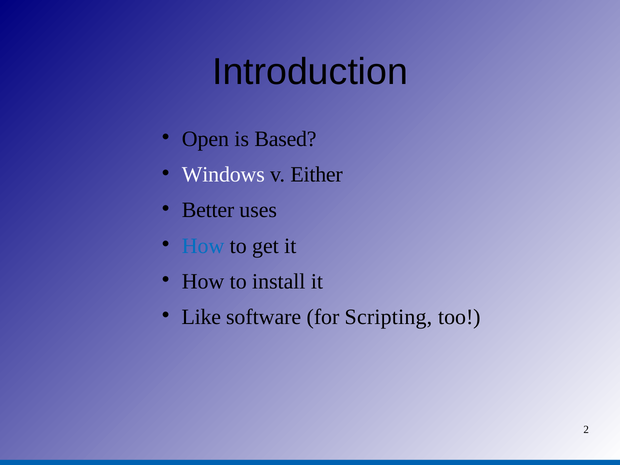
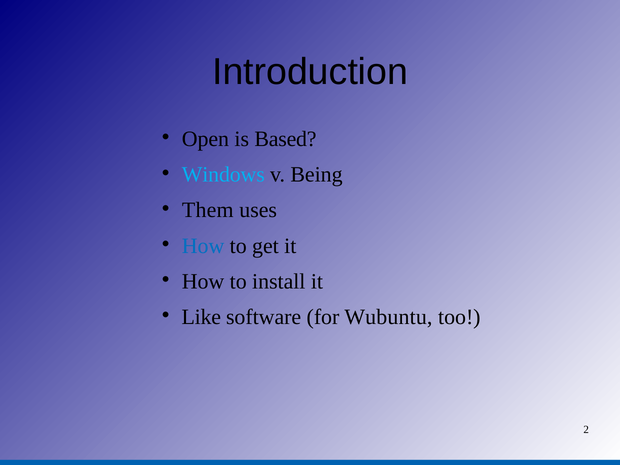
Windows colour: white -> light blue
Either: Either -> Being
Better: Better -> Them
Scripting: Scripting -> Wubuntu
